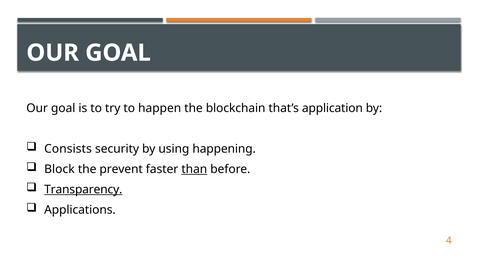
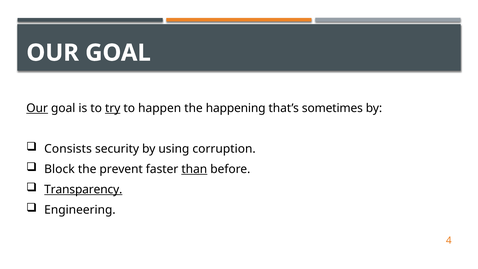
Our at (37, 108) underline: none -> present
try underline: none -> present
blockchain: blockchain -> happening
application: application -> sometimes
happening: happening -> corruption
Applications: Applications -> Engineering
